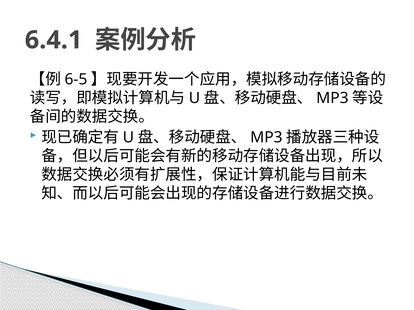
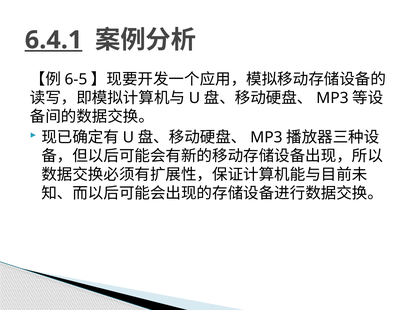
6.4.1 underline: none -> present
